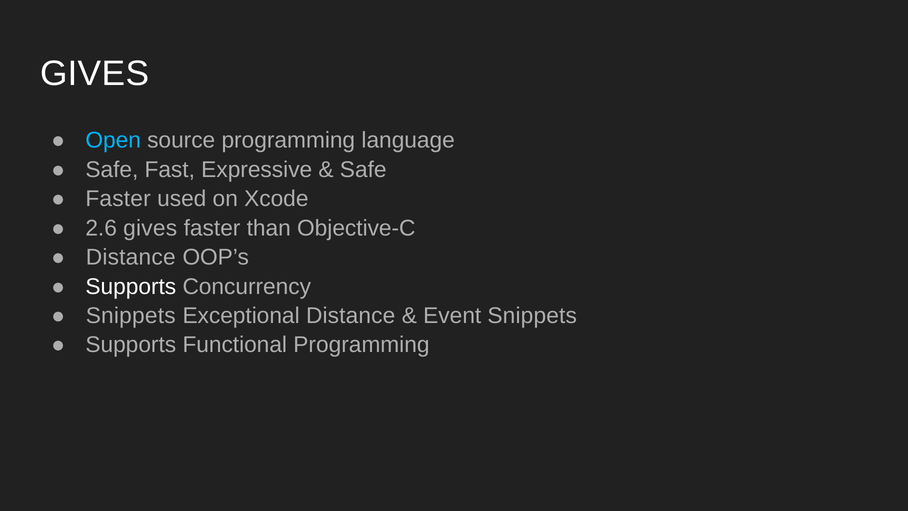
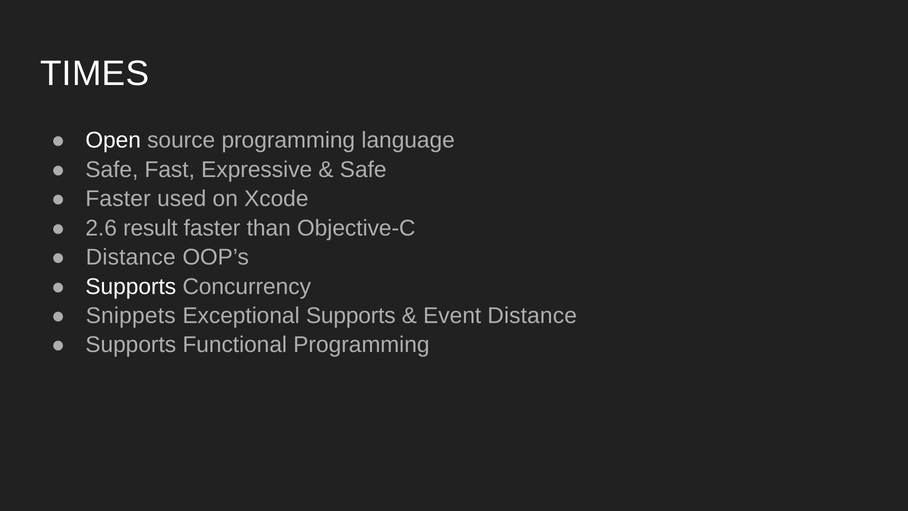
GIVES at (95, 74): GIVES -> TIMES
Open colour: light blue -> white
2.6 gives: gives -> result
Exceptional Distance: Distance -> Supports
Event Snippets: Snippets -> Distance
